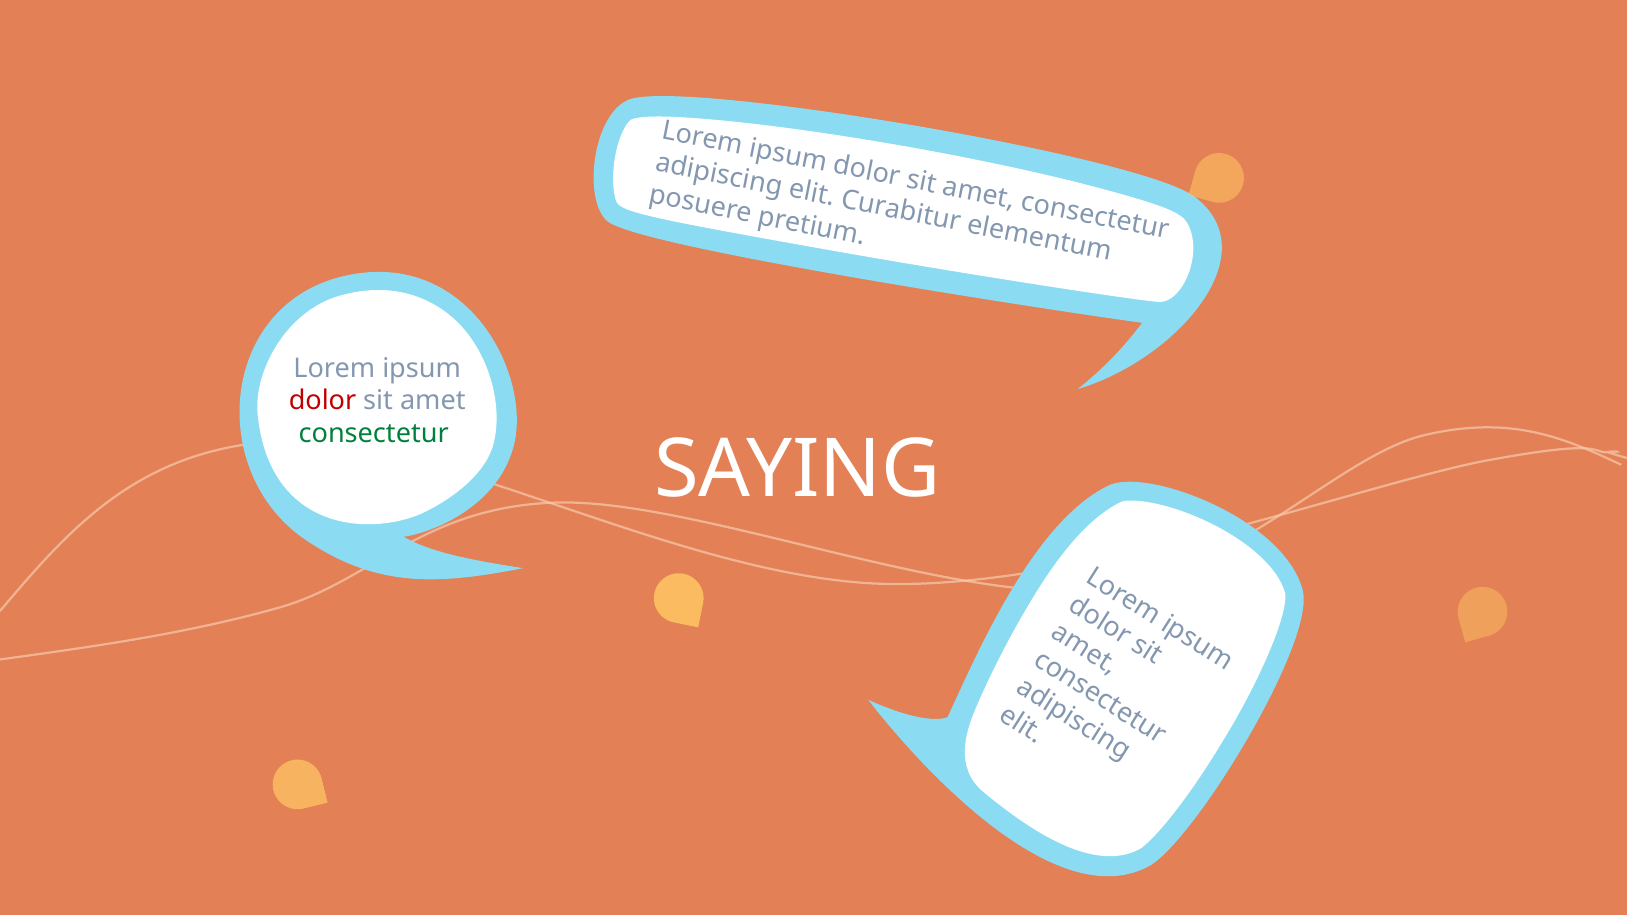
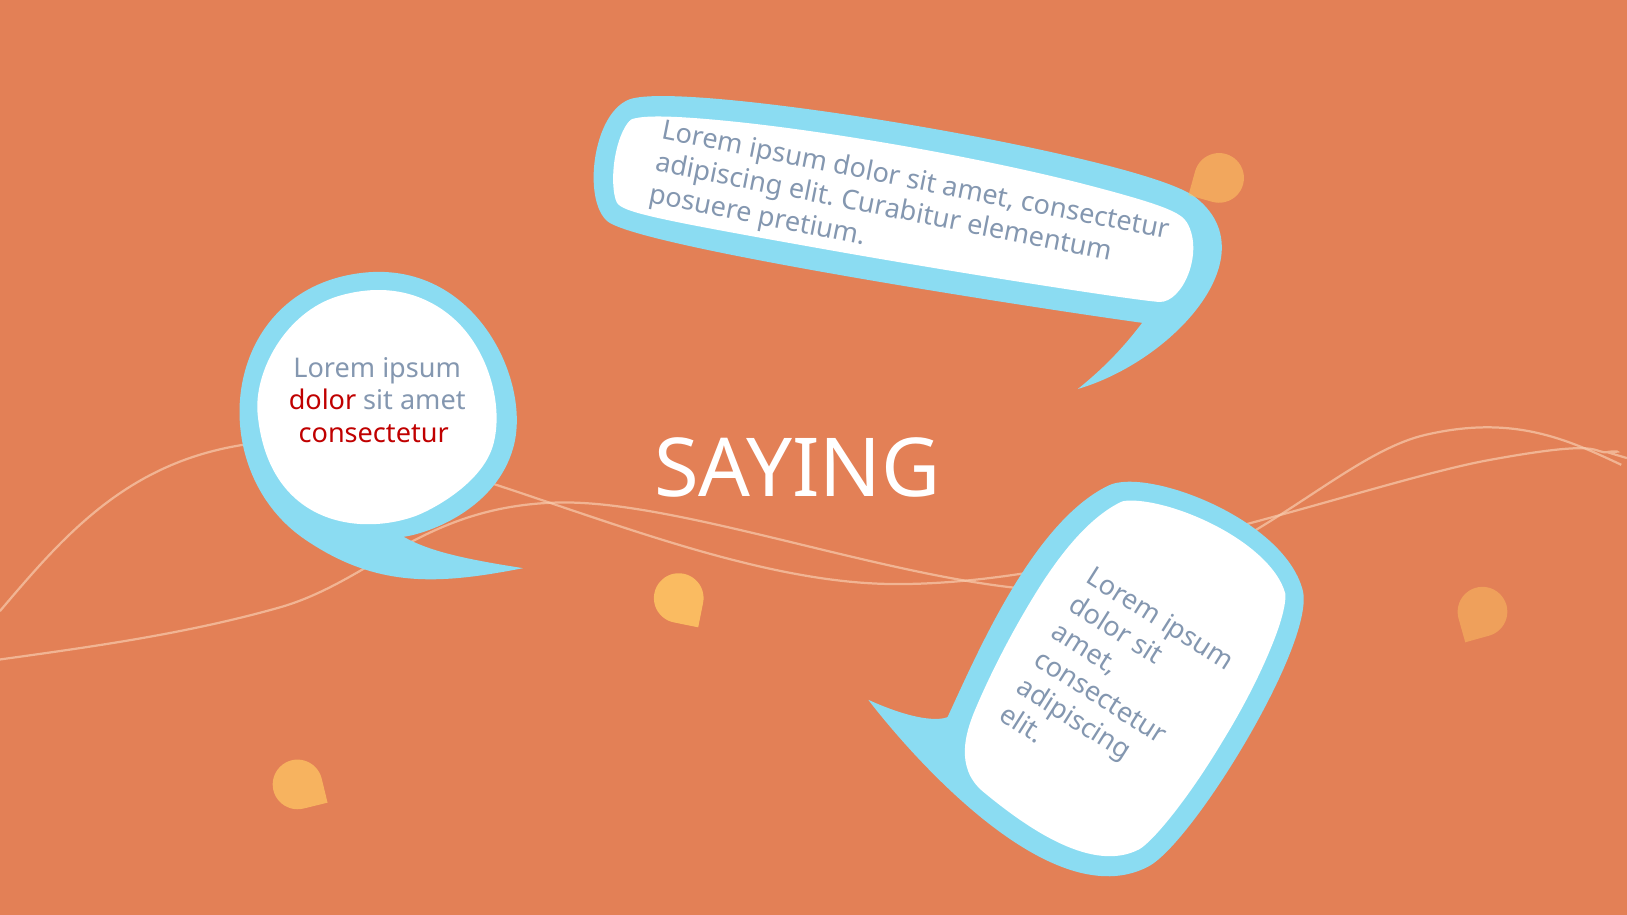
consectetur at (374, 434) colour: green -> red
